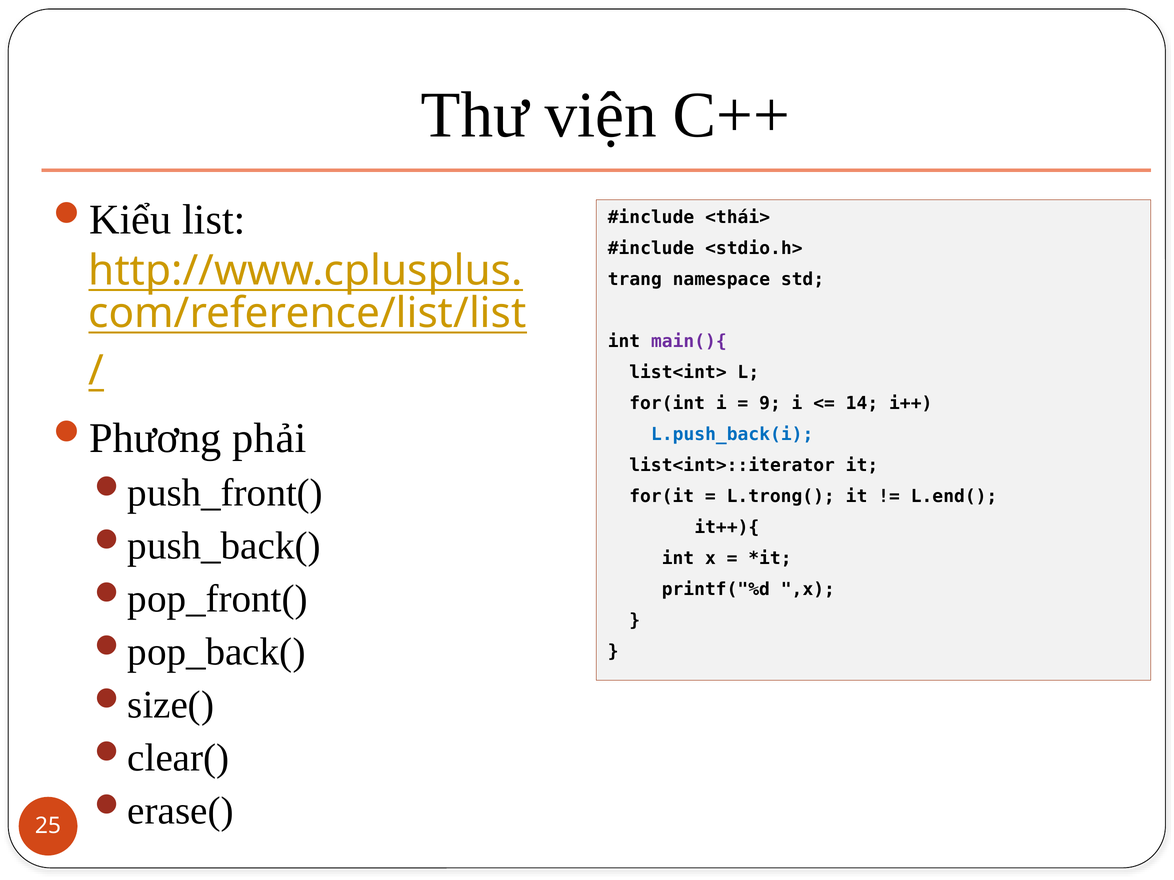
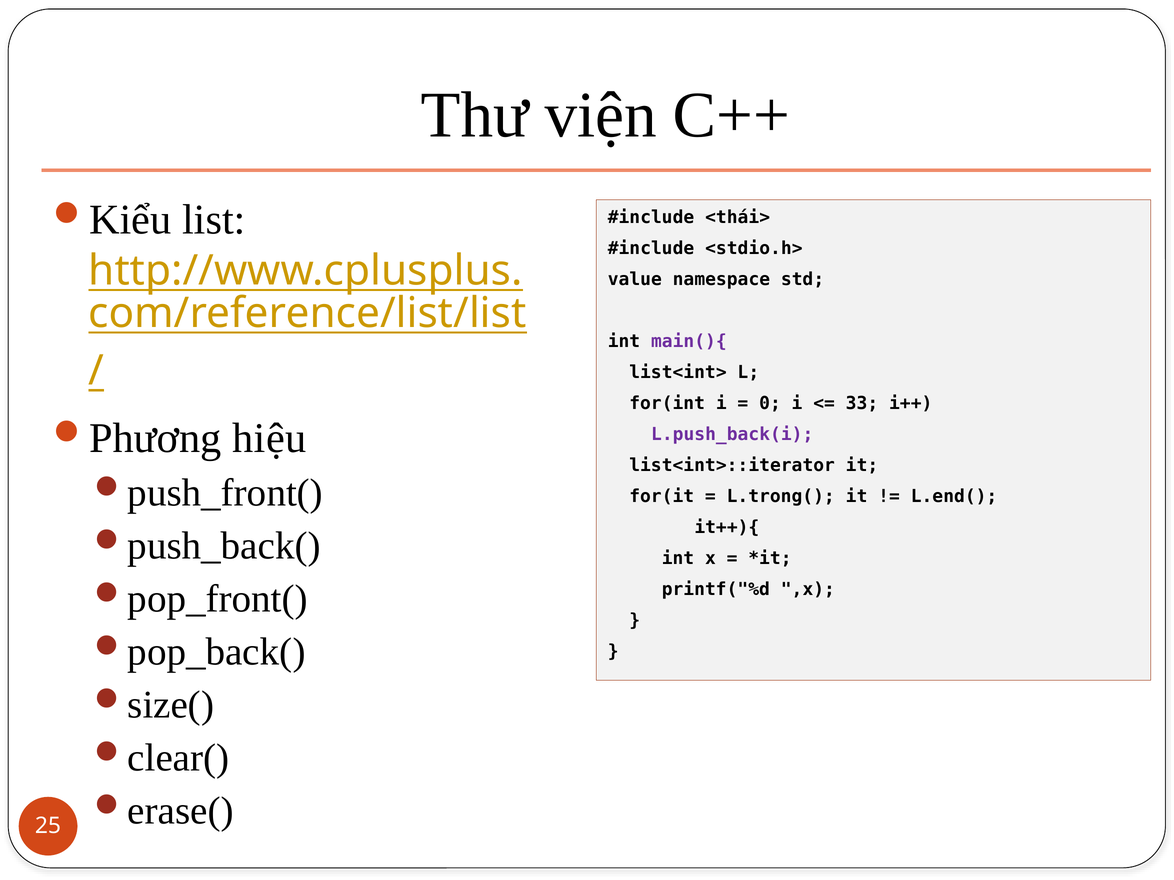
trang: trang -> value
9: 9 -> 0
14: 14 -> 33
phải: phải -> hiệu
L.push_back(i colour: blue -> purple
